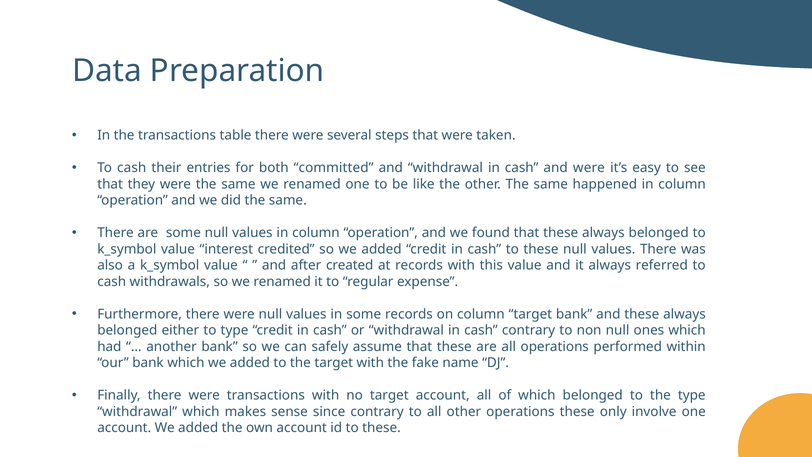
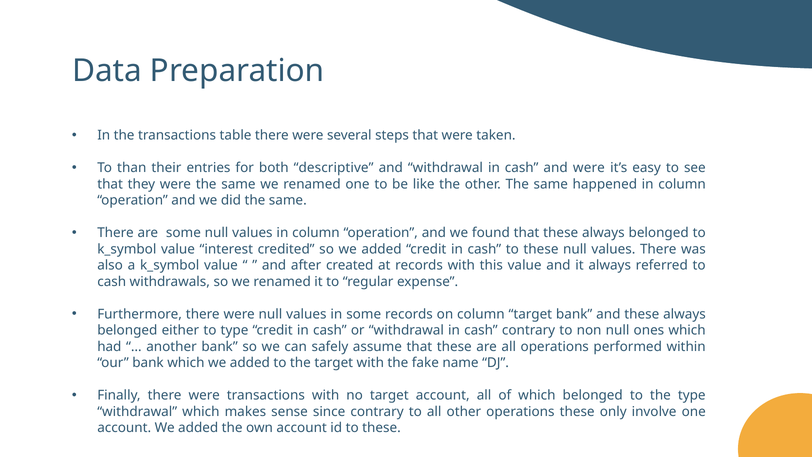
cash at (132, 168): cash -> than
committed: committed -> descriptive
